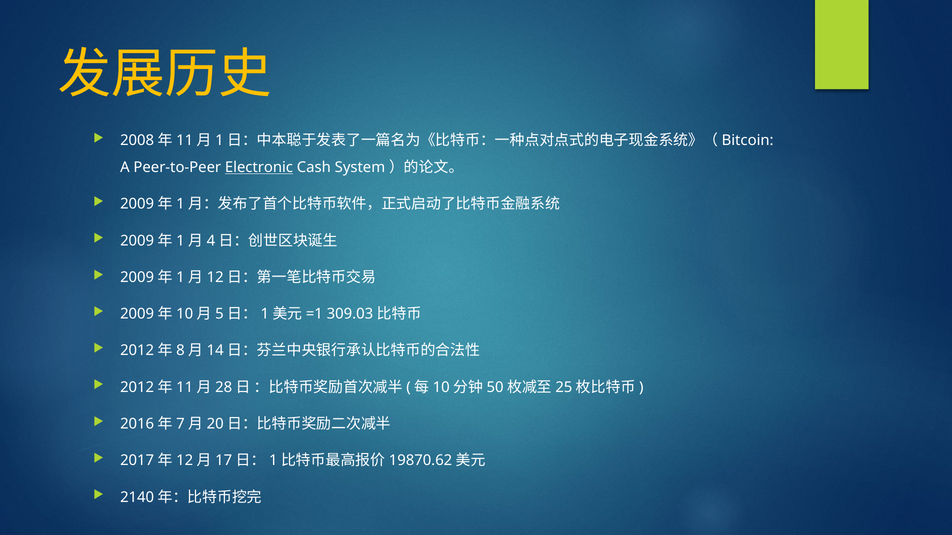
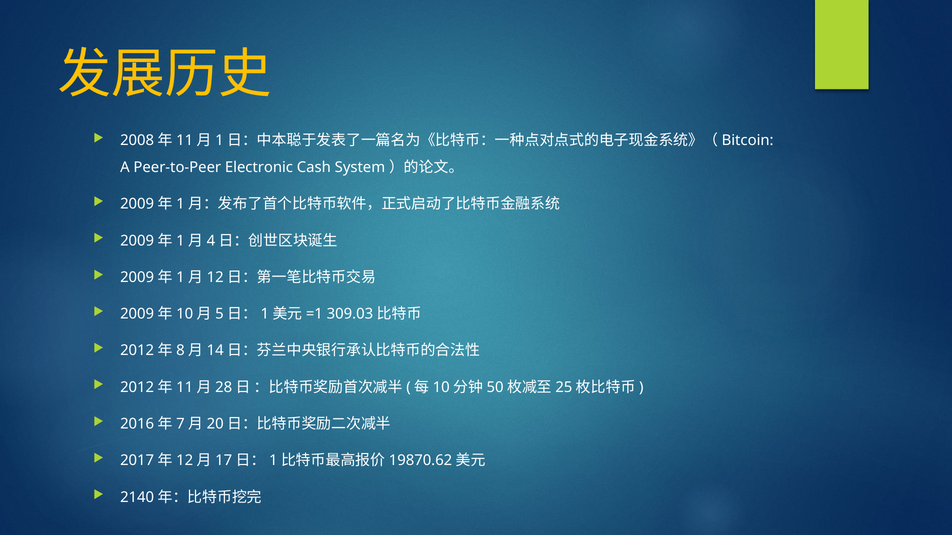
Electronic underline: present -> none
